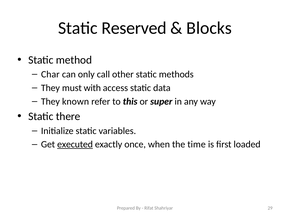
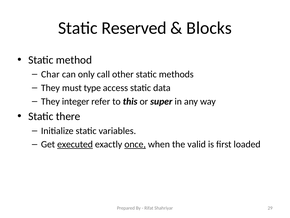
with: with -> type
known: known -> integer
once underline: none -> present
time: time -> valid
